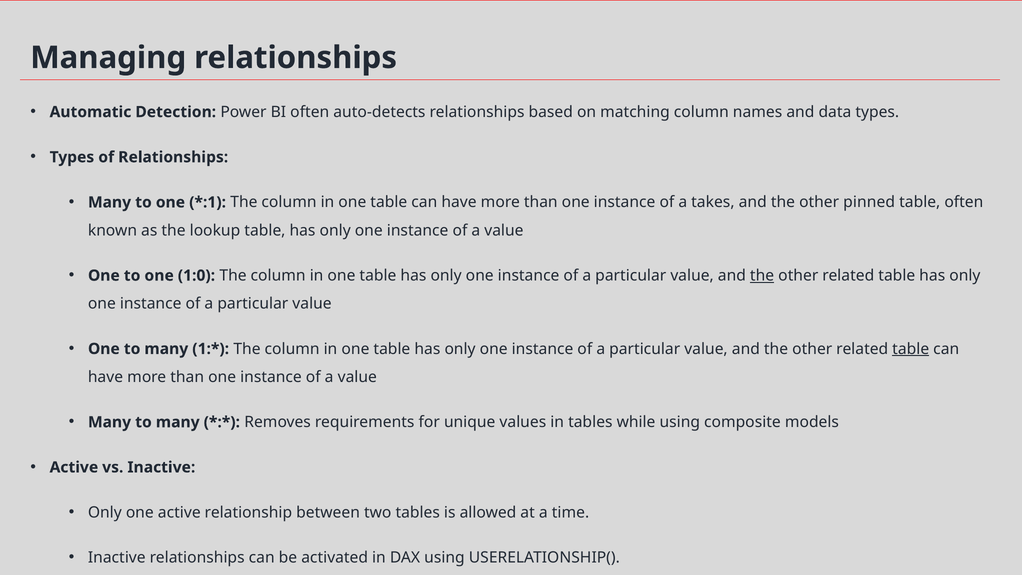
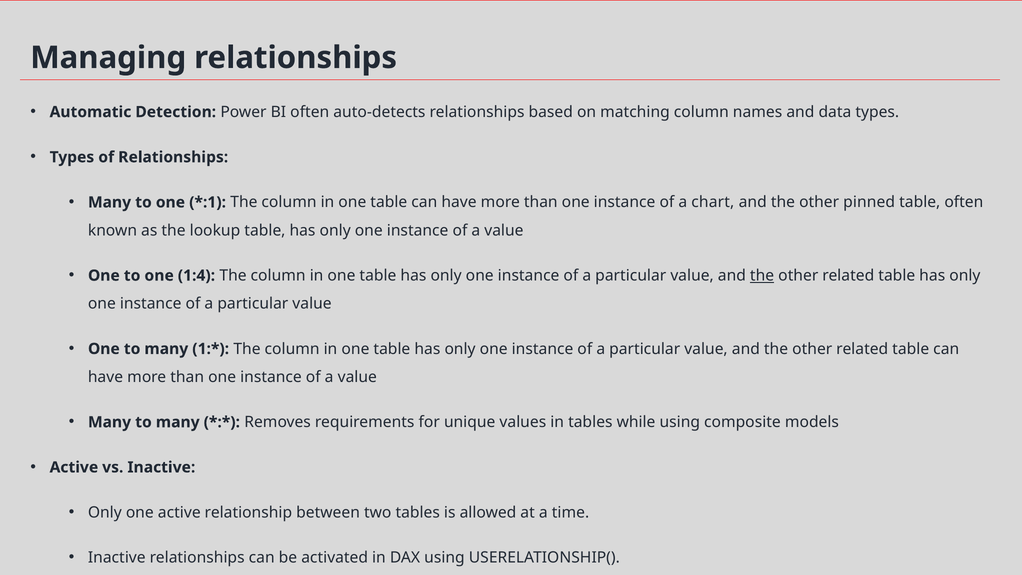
takes: takes -> chart
1:0: 1:0 -> 1:4
table at (911, 349) underline: present -> none
